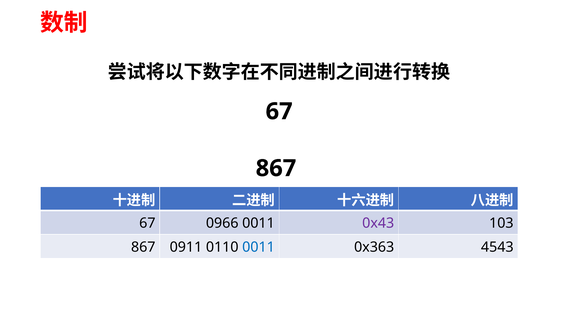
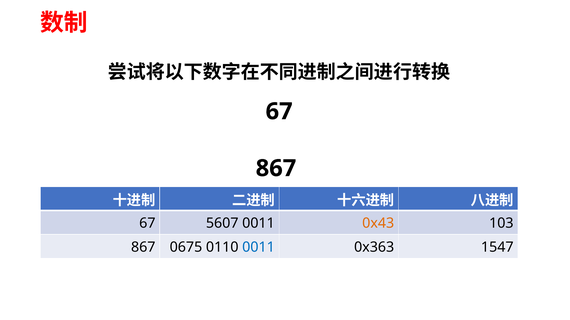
0966: 0966 -> 5607
0x43 colour: purple -> orange
0911: 0911 -> 0675
4543: 4543 -> 1547
